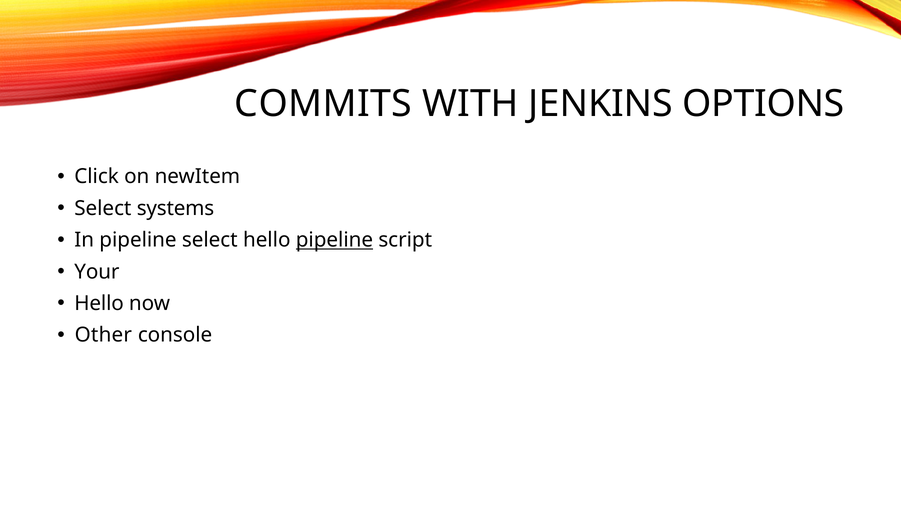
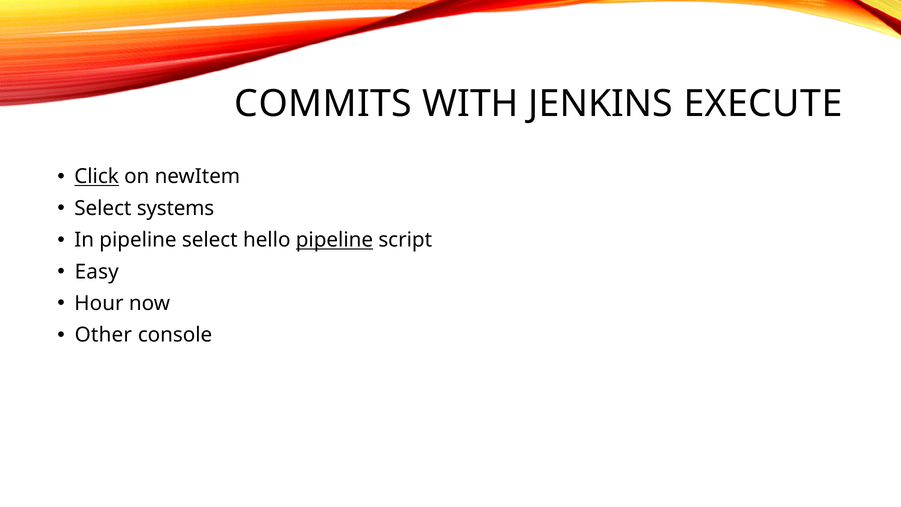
OPTIONS: OPTIONS -> EXECUTE
Click underline: none -> present
Your: Your -> Easy
Hello at (99, 303): Hello -> Hour
